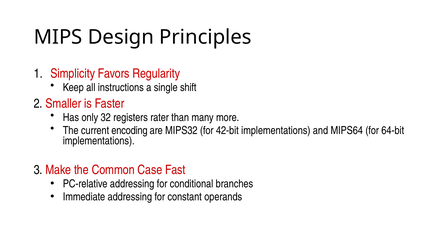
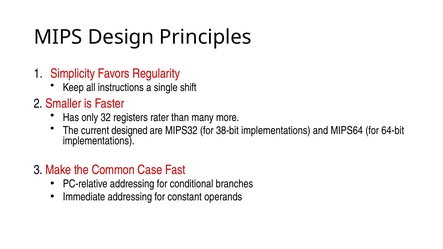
encoding: encoding -> designed
42-bit: 42-bit -> 38-bit
